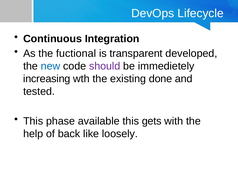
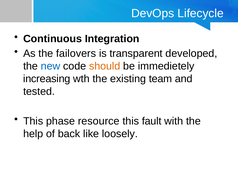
fuctional: fuctional -> failovers
should colour: purple -> orange
done: done -> team
available: available -> resource
gets: gets -> fault
